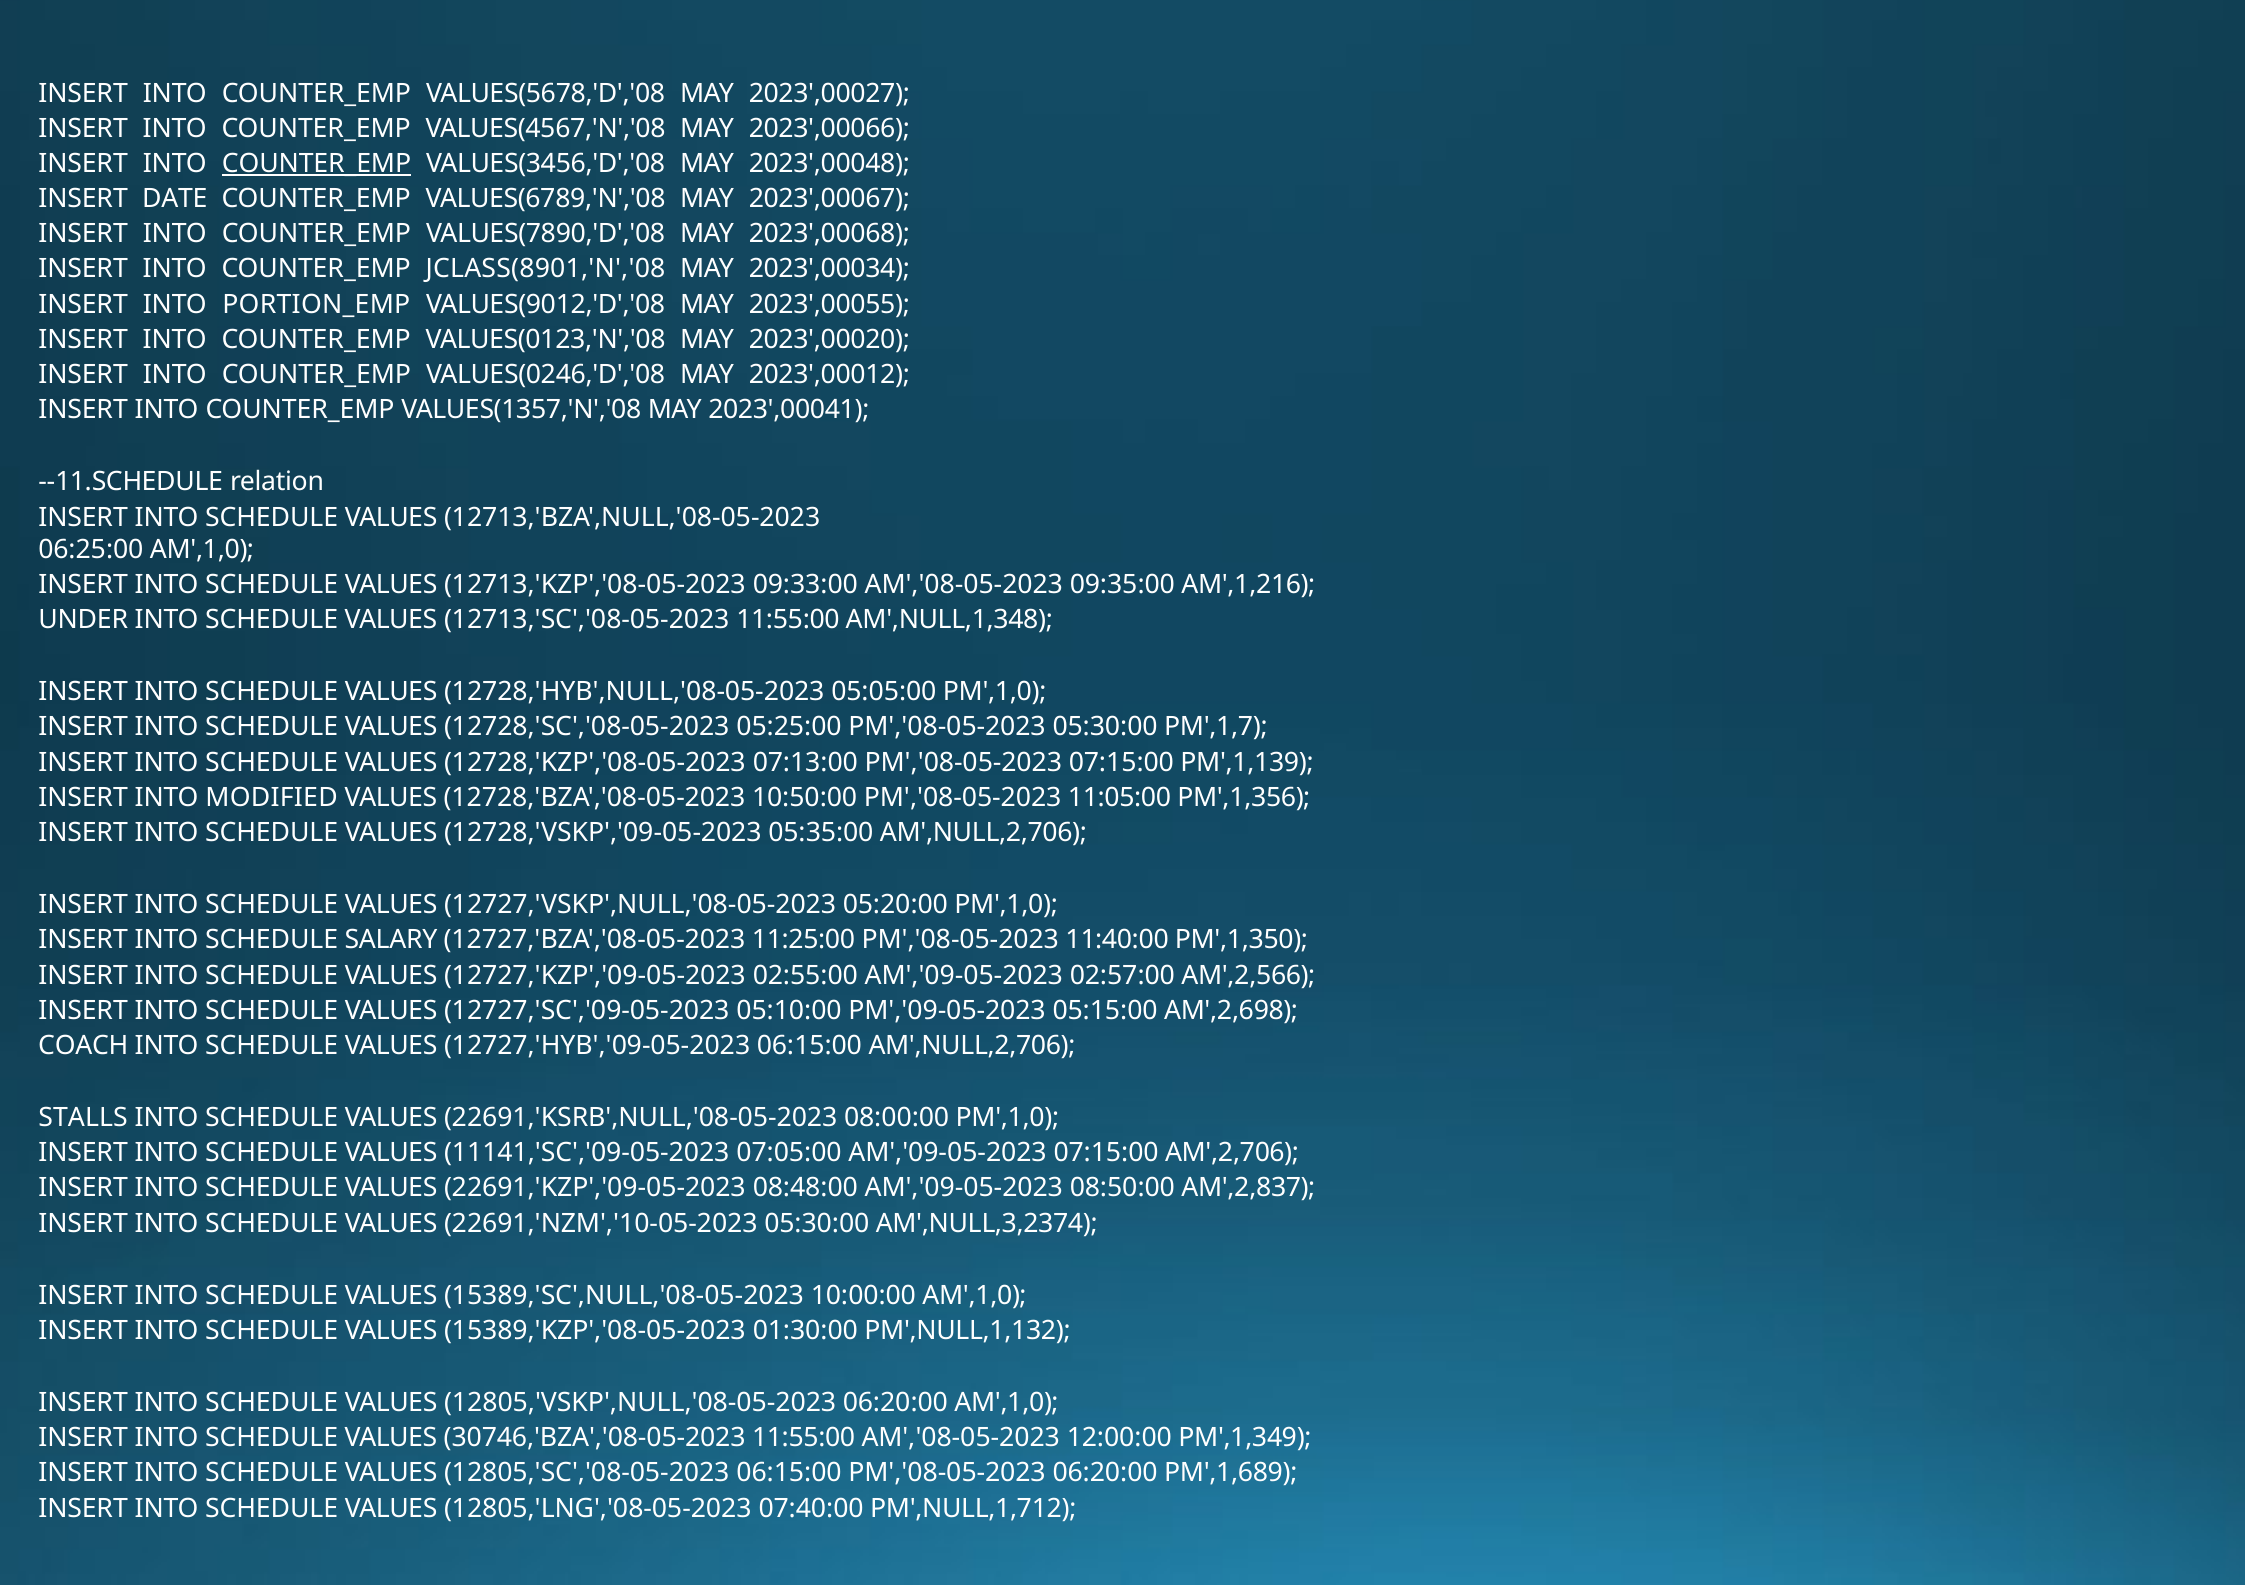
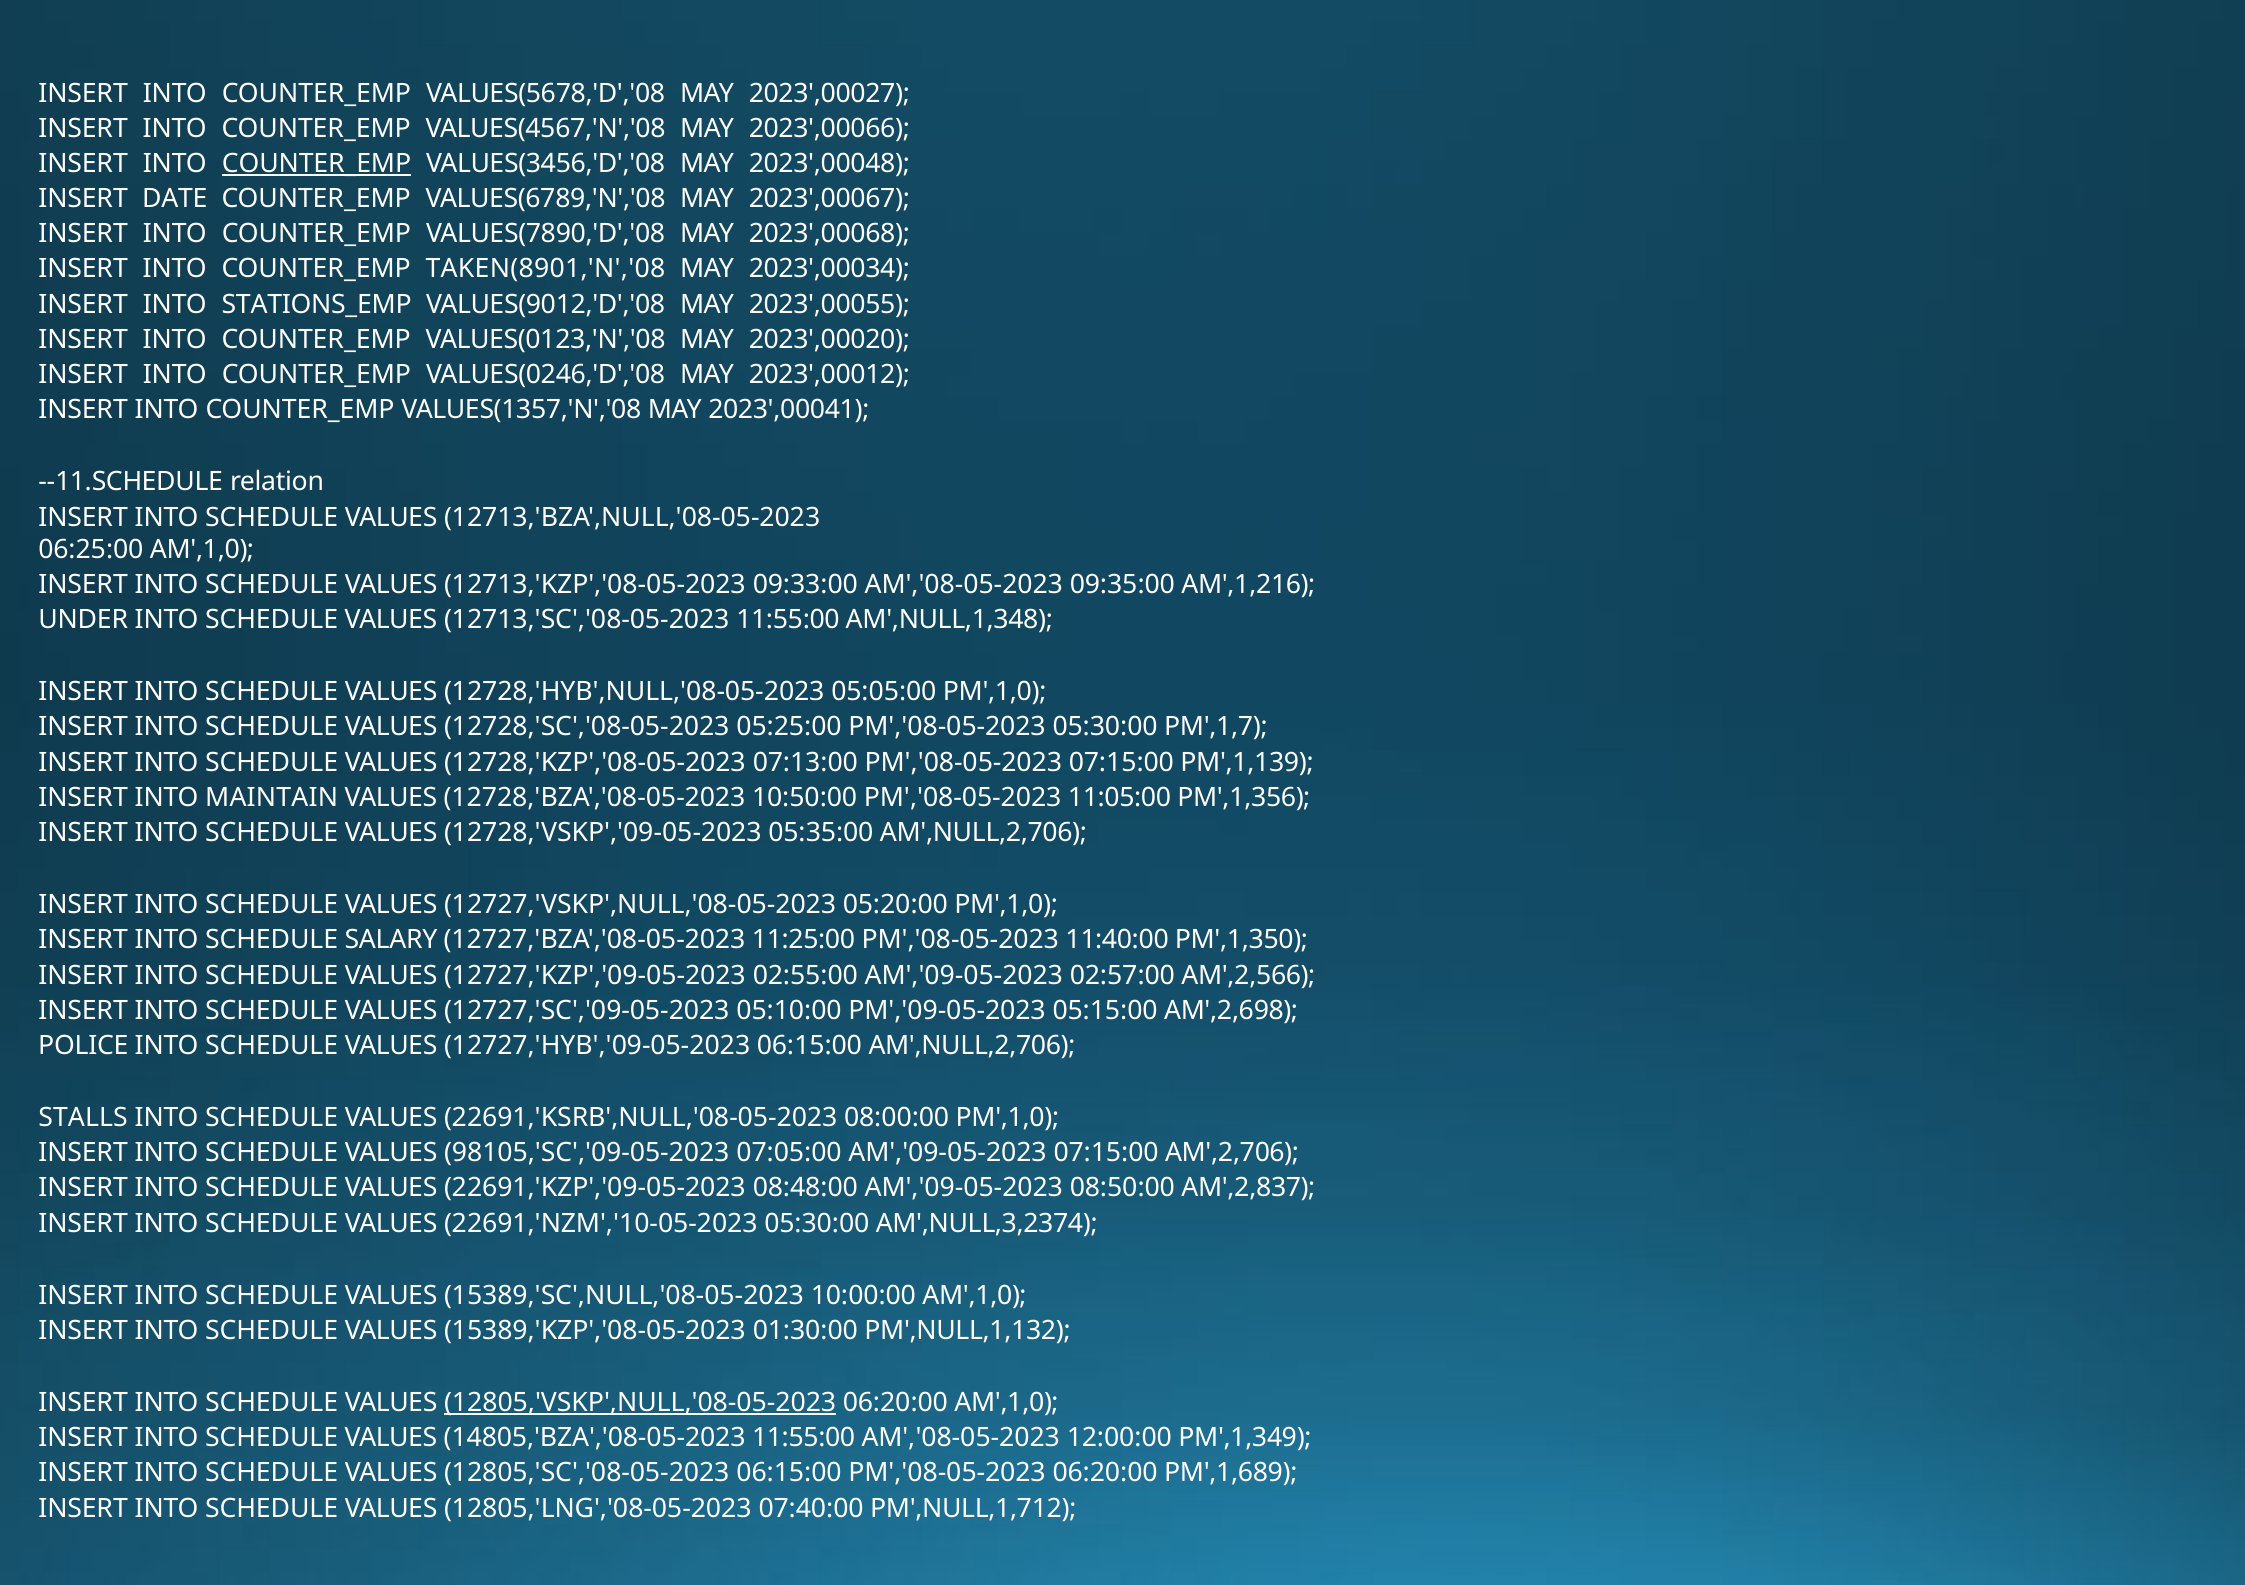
JCLASS(8901,'N','08: JCLASS(8901,'N','08 -> TAKEN(8901,'N','08
PORTION_EMP: PORTION_EMP -> STATIONS_EMP
MODIFIED: MODIFIED -> MAINTAIN
COACH: COACH -> POLICE
11141,'SC','09-05-2023: 11141,'SC','09-05-2023 -> 98105,'SC','09-05-2023
12805,'VSKP',NULL,'08-05-2023 underline: none -> present
30746,'BZA','08-05-2023: 30746,'BZA','08-05-2023 -> 14805,'BZA','08-05-2023
